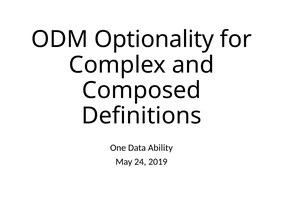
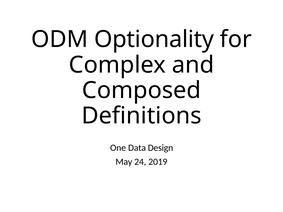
Ability: Ability -> Design
